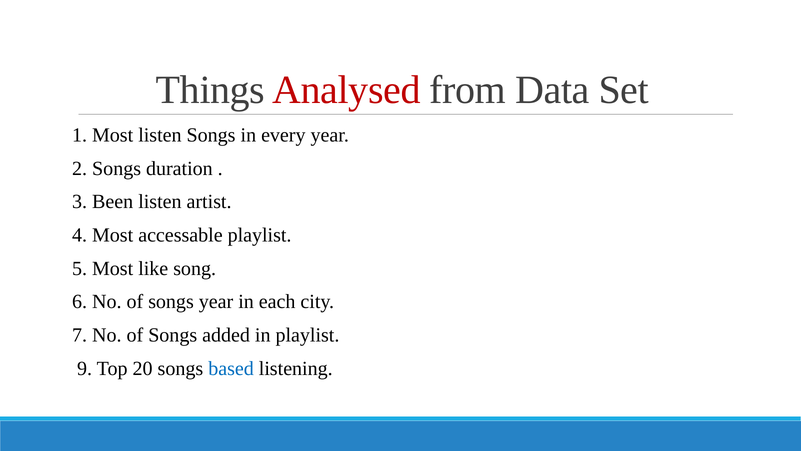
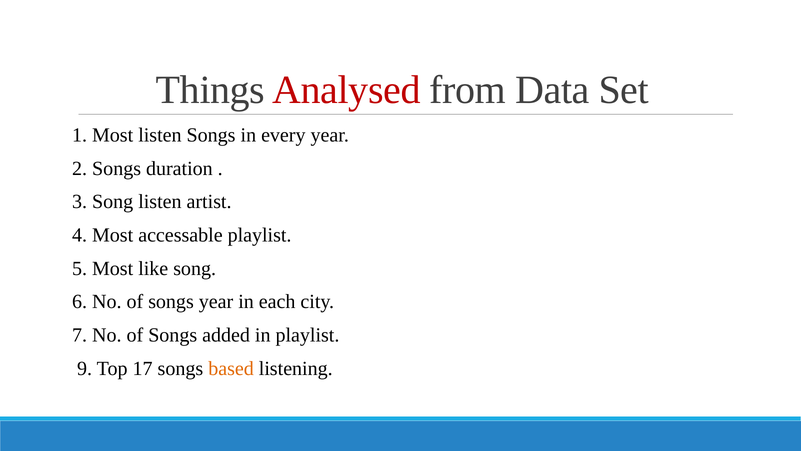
3 Been: Been -> Song
20: 20 -> 17
based colour: blue -> orange
